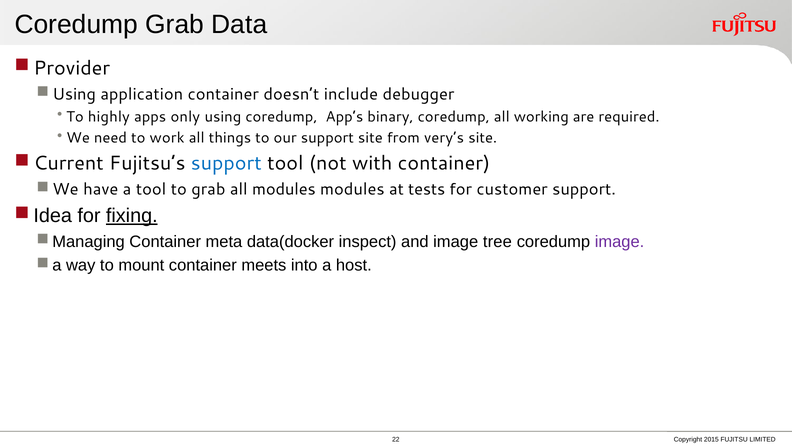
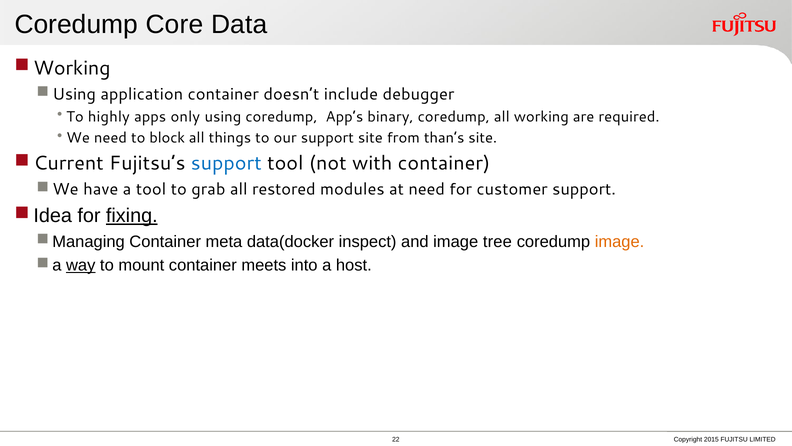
Coredump Grab: Grab -> Core
Provider at (72, 68): Provider -> Working
work: work -> block
very’s: very’s -> than’s
all modules: modules -> restored
at tests: tests -> need
image at (620, 241) colour: purple -> orange
way underline: none -> present
